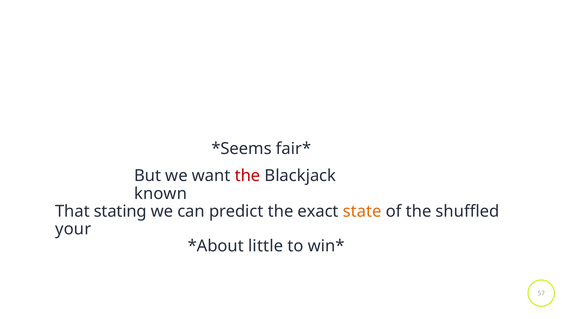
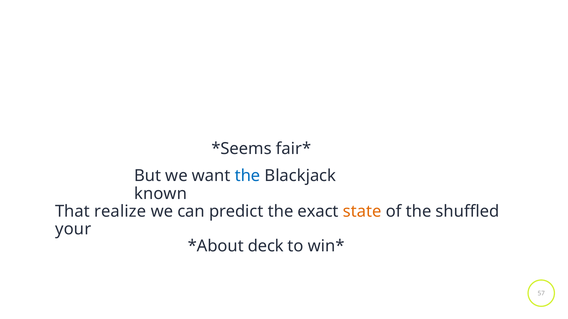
the at (248, 176) colour: red -> blue
stating: stating -> realize
little: little -> deck
